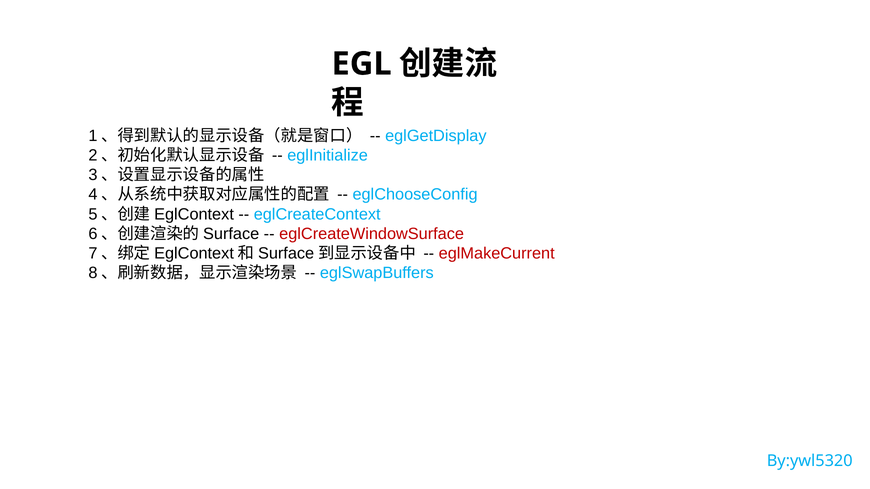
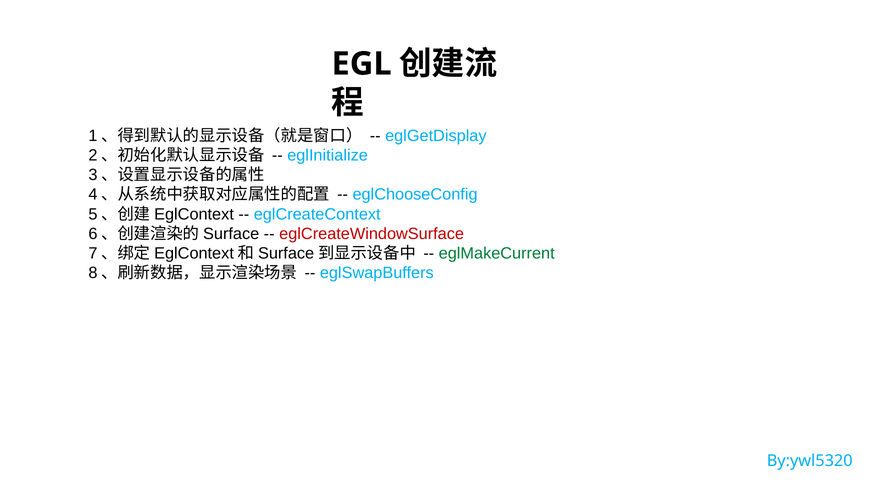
eglMakeCurrent colour: red -> green
